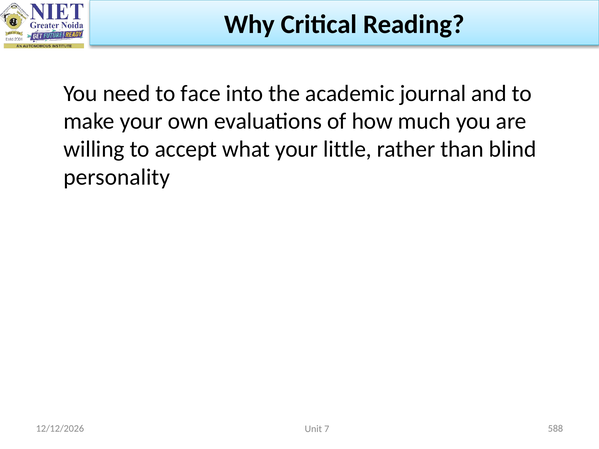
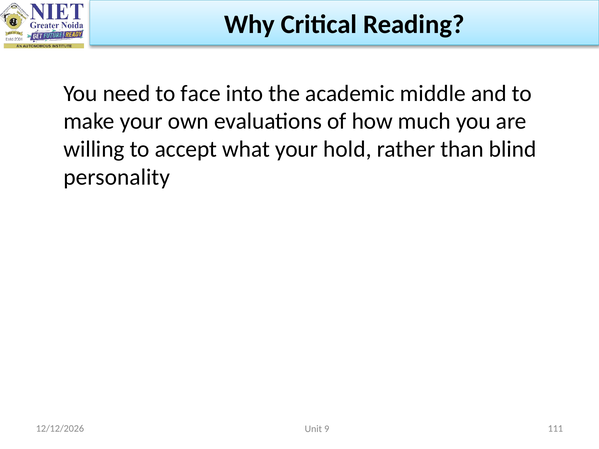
journal: journal -> middle
little: little -> hold
588: 588 -> 111
7: 7 -> 9
